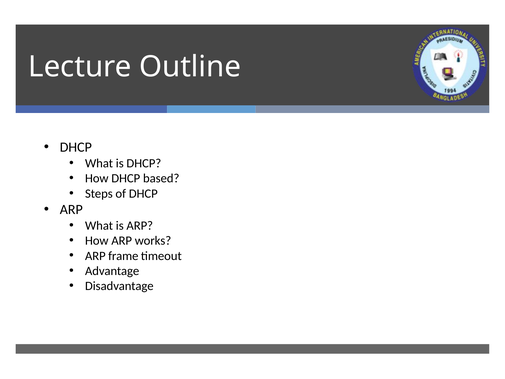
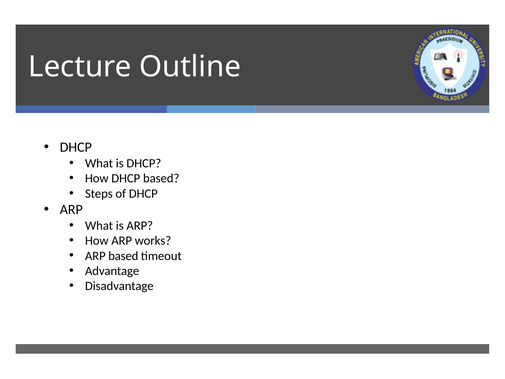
ARP frame: frame -> based
